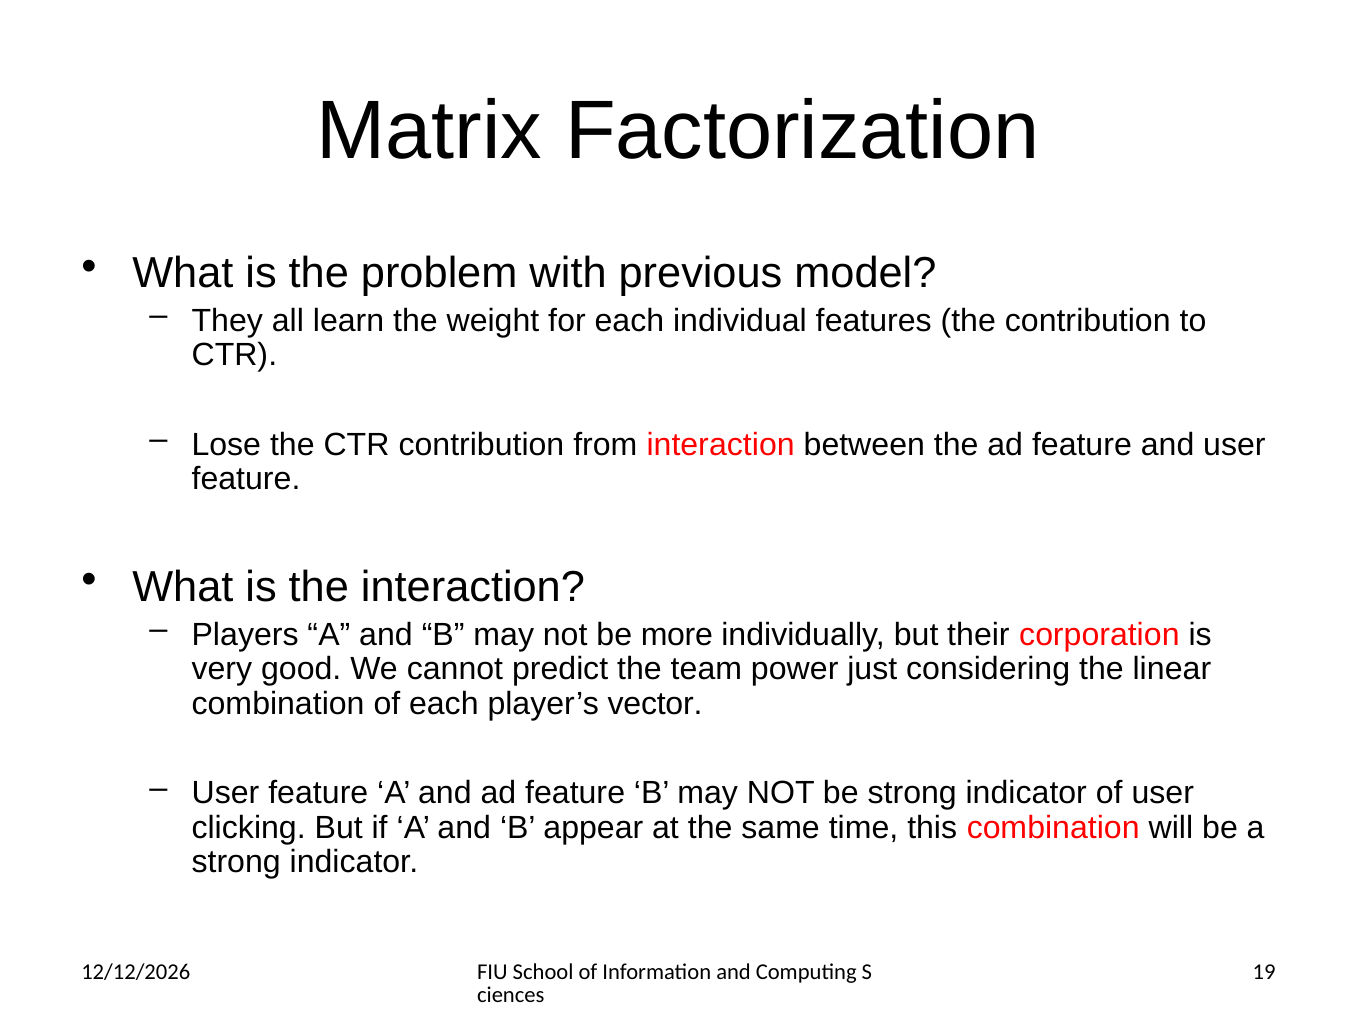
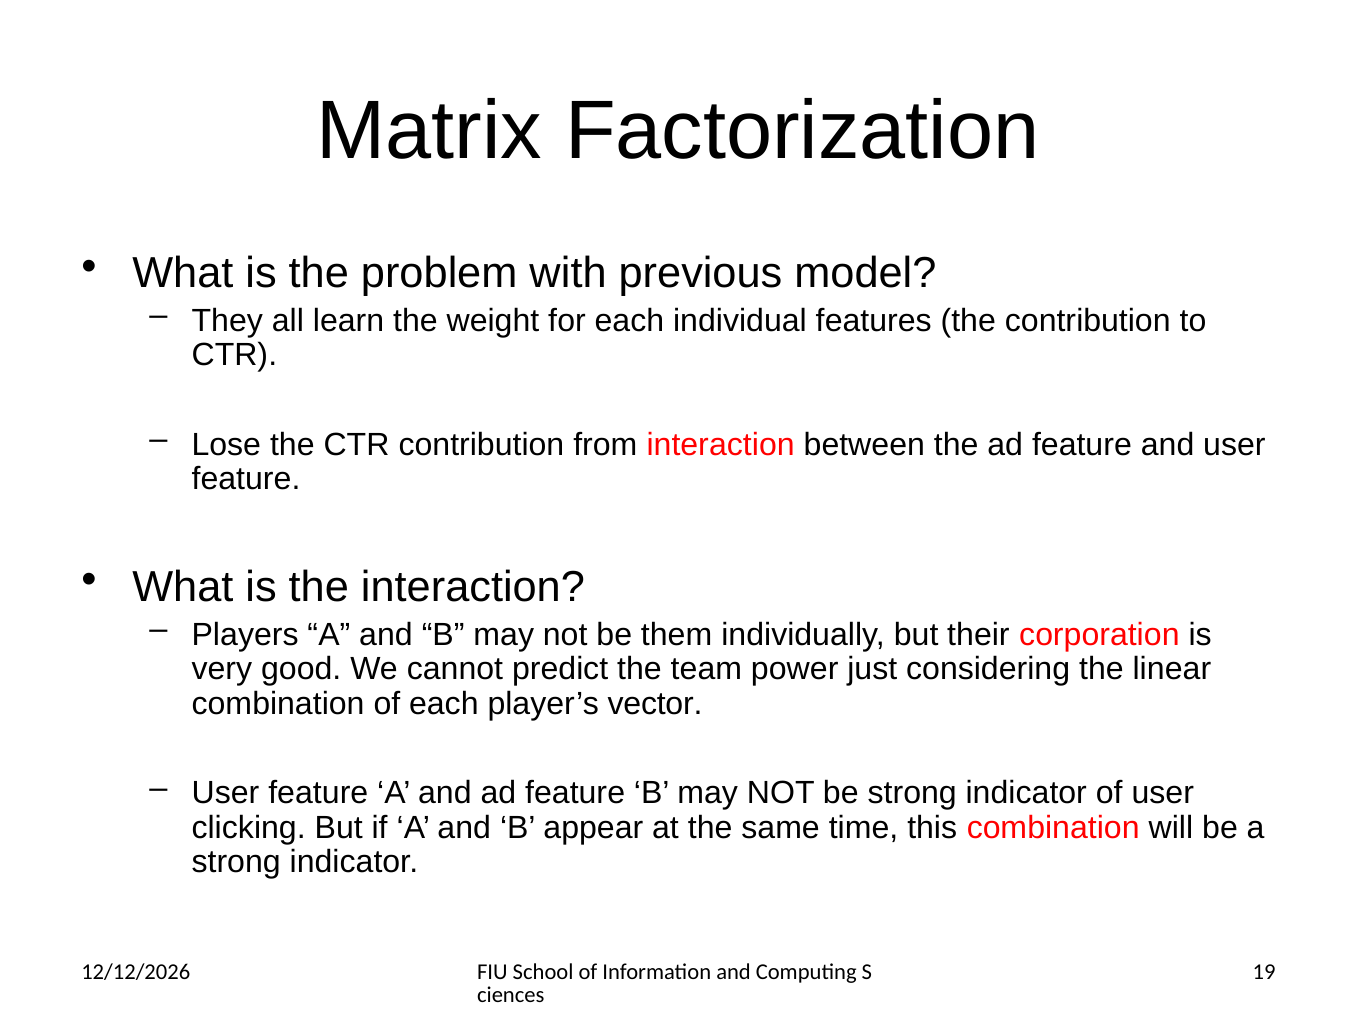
more: more -> them
